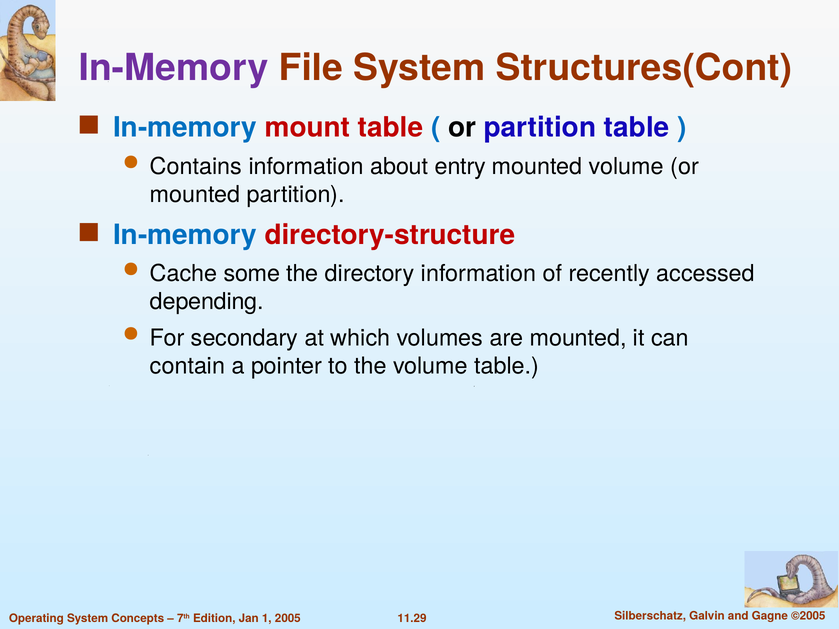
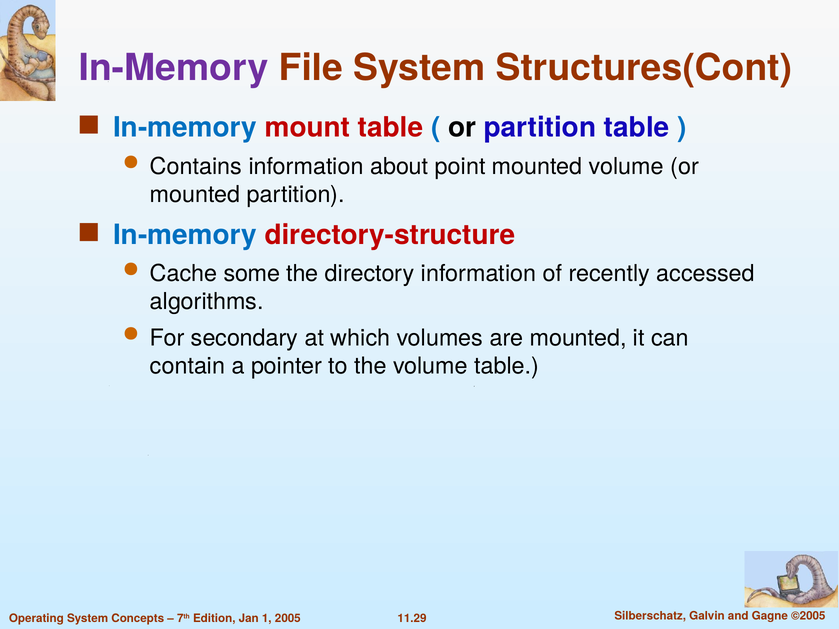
entry: entry -> point
depending: depending -> algorithms
